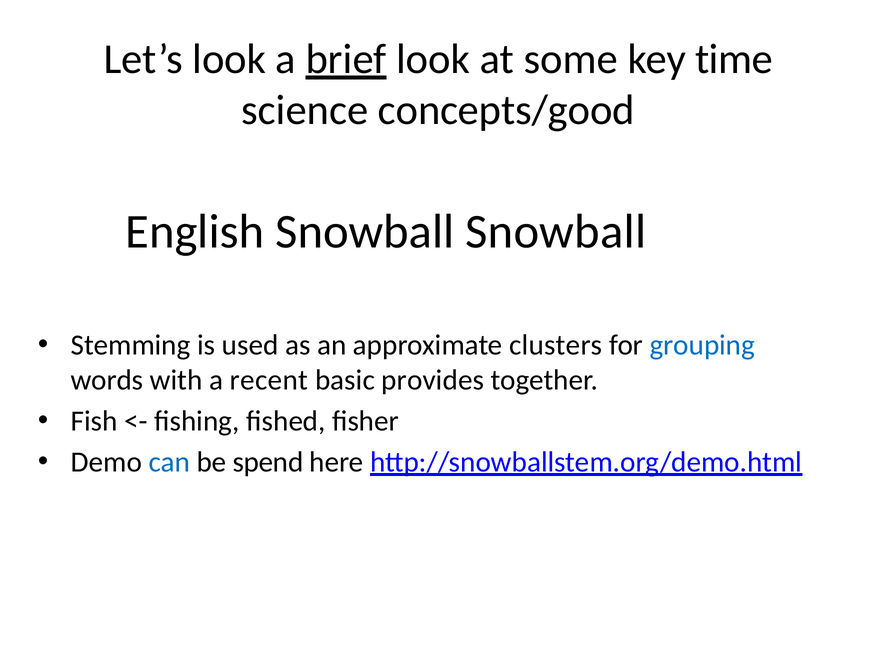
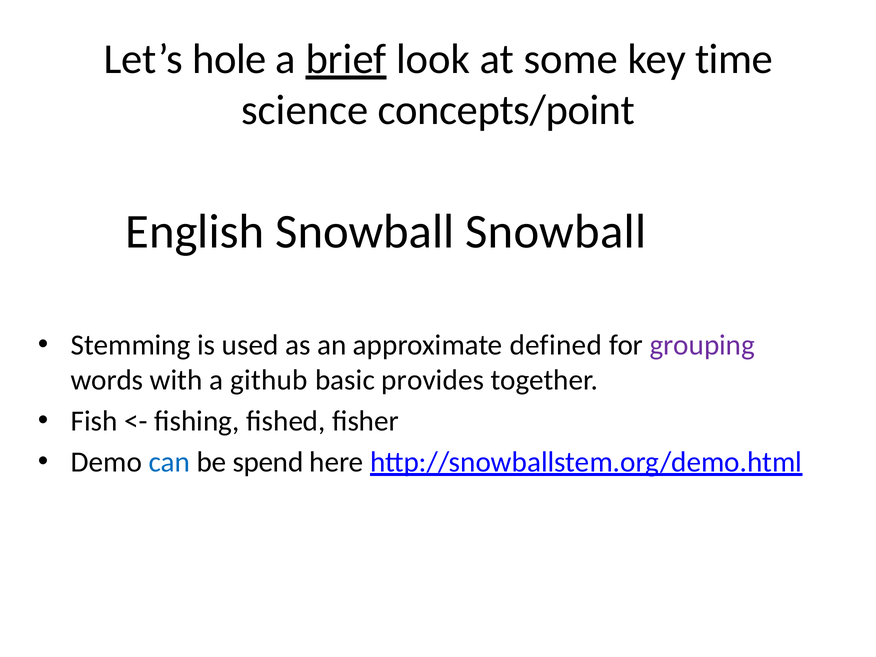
Let’s look: look -> hole
concepts/good: concepts/good -> concepts/point
clusters: clusters -> defined
grouping colour: blue -> purple
recent: recent -> github
